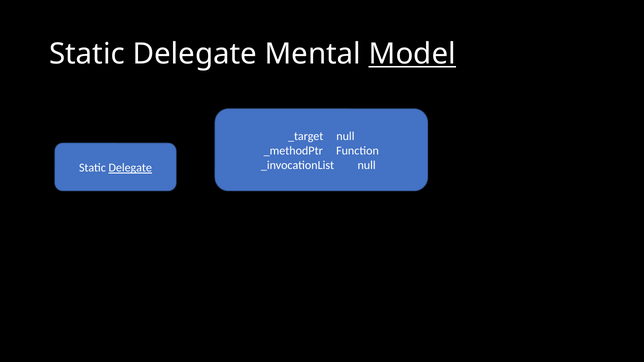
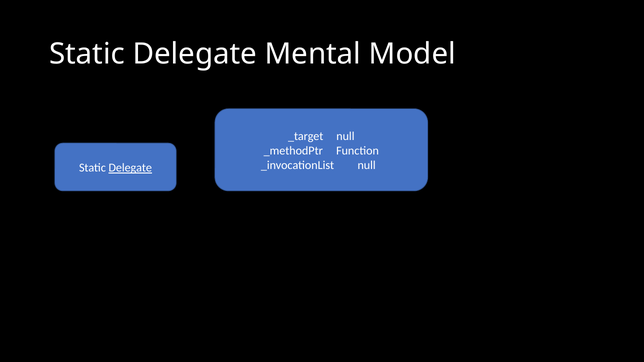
Model underline: present -> none
